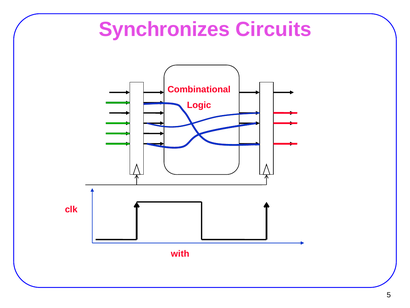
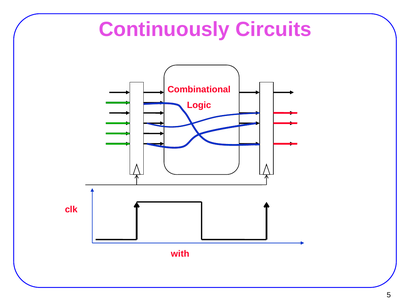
Synchronizes: Synchronizes -> Continuously
